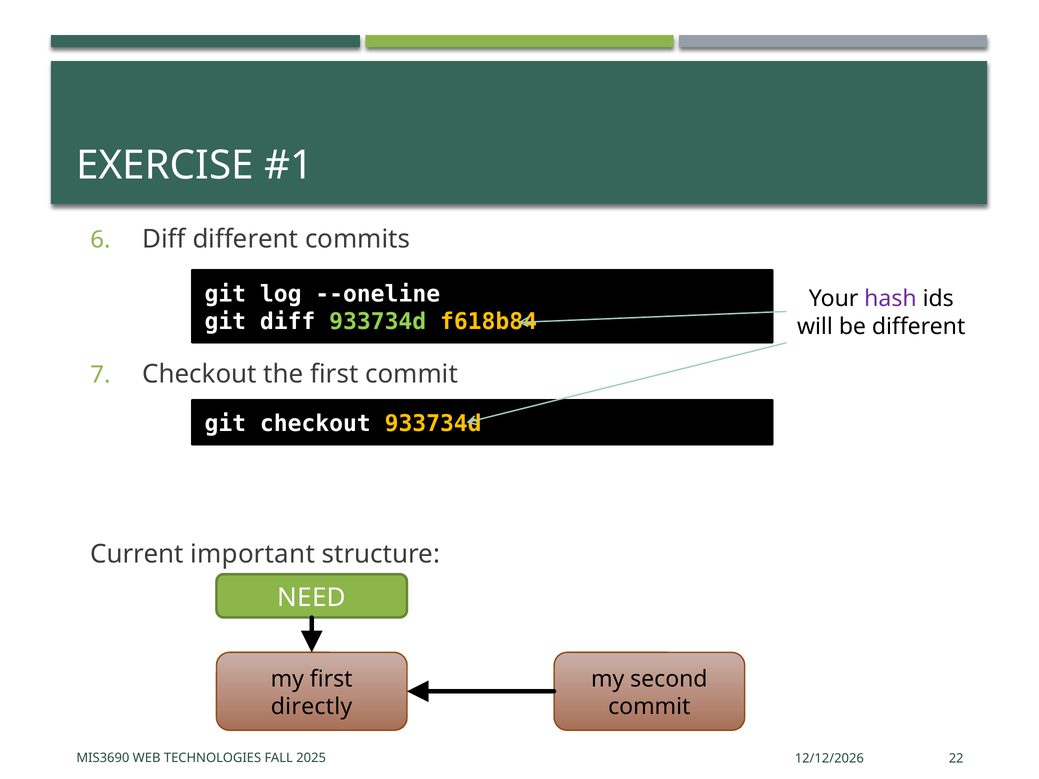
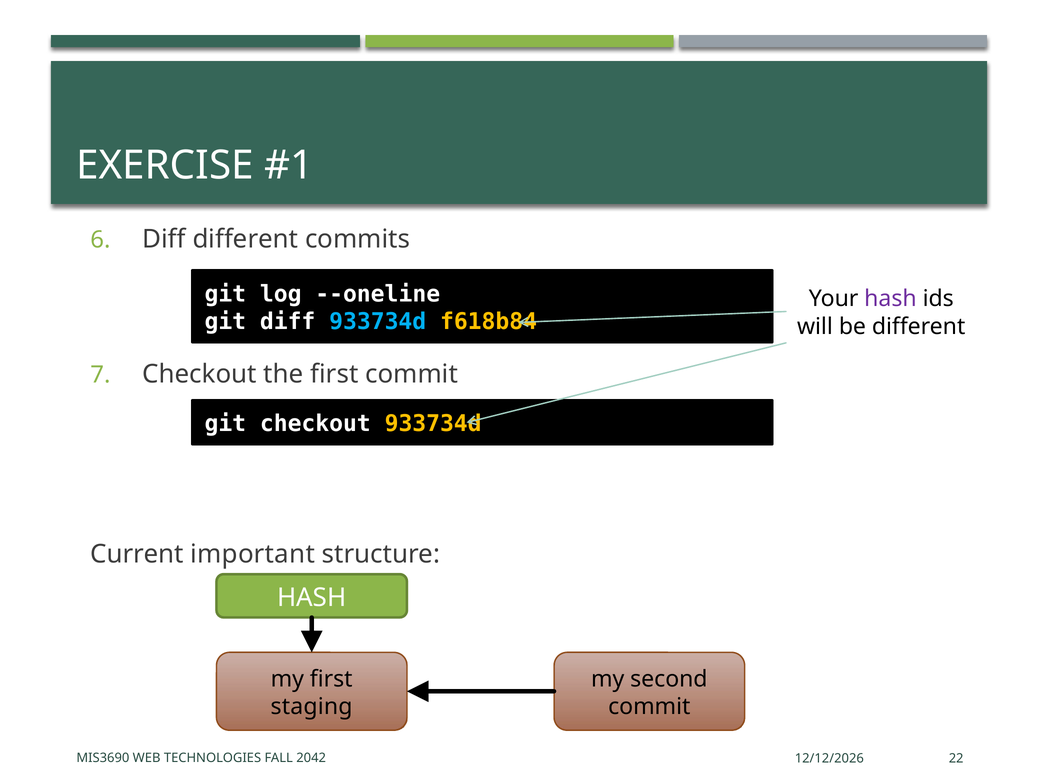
933734d at (378, 322) colour: light green -> light blue
NEED at (312, 598): NEED -> HASH
directly: directly -> staging
2025: 2025 -> 2042
